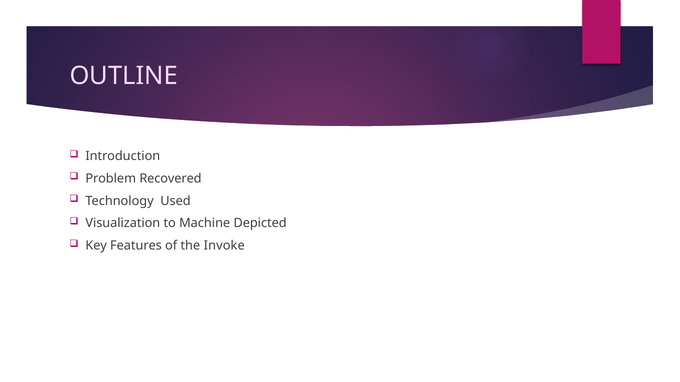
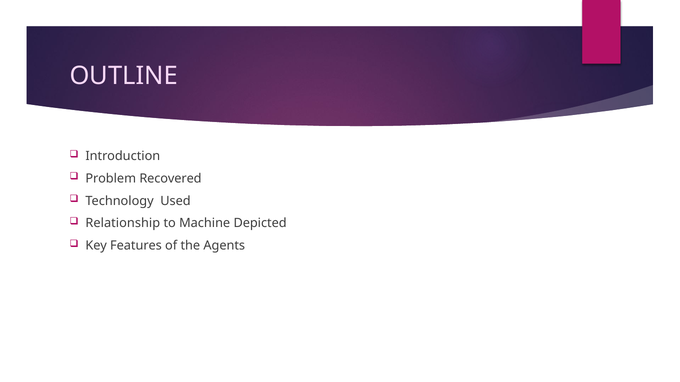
Visualization: Visualization -> Relationship
Invoke: Invoke -> Agents
